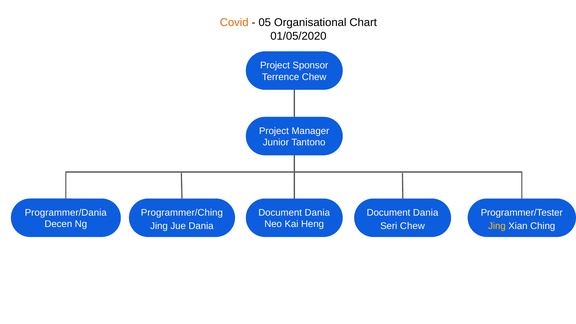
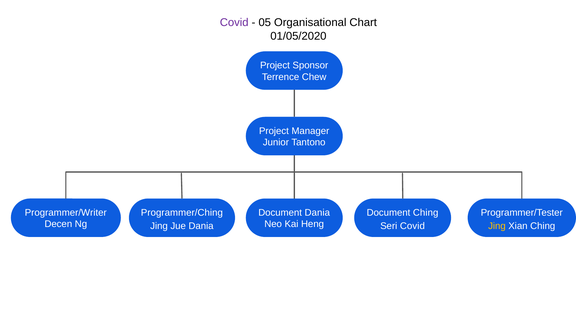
Covid at (234, 23) colour: orange -> purple
Programmer/Dania: Programmer/Dania -> Programmer/Writer
Dania at (426, 213): Dania -> Ching
Seri Chew: Chew -> Covid
